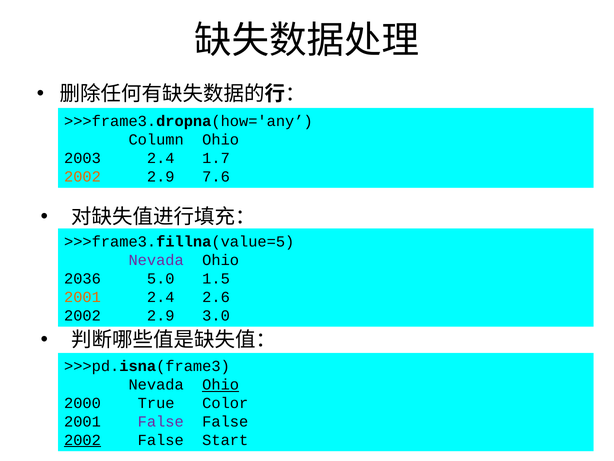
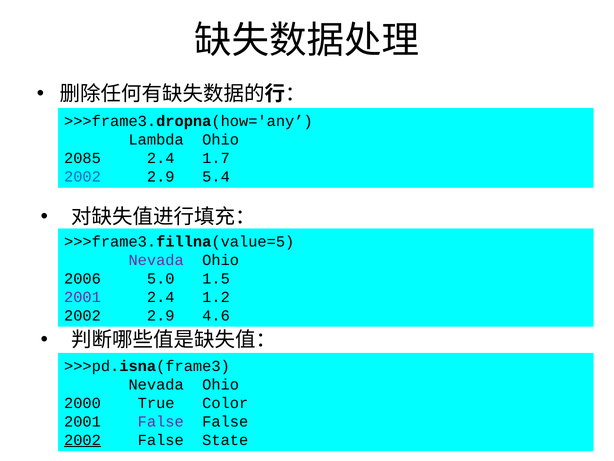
Column: Column -> Lambda
2003: 2003 -> 2085
2002 at (82, 176) colour: orange -> blue
7.6: 7.6 -> 5.4
2036: 2036 -> 2006
2001 at (82, 297) colour: orange -> purple
2.6: 2.6 -> 1.2
3.0: 3.0 -> 4.6
Ohio at (221, 384) underline: present -> none
Start: Start -> State
